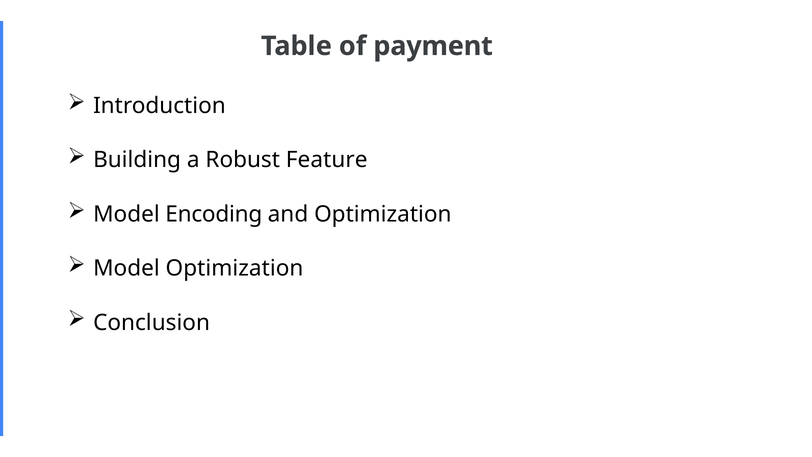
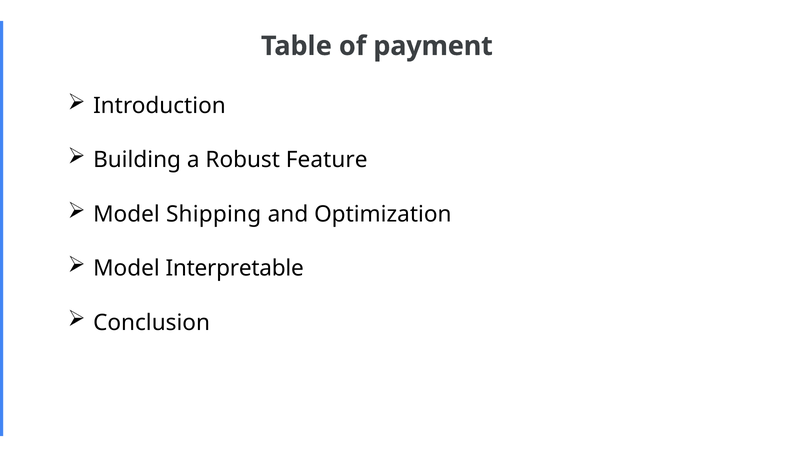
Encoding: Encoding -> Shipping
Model Optimization: Optimization -> Interpretable
